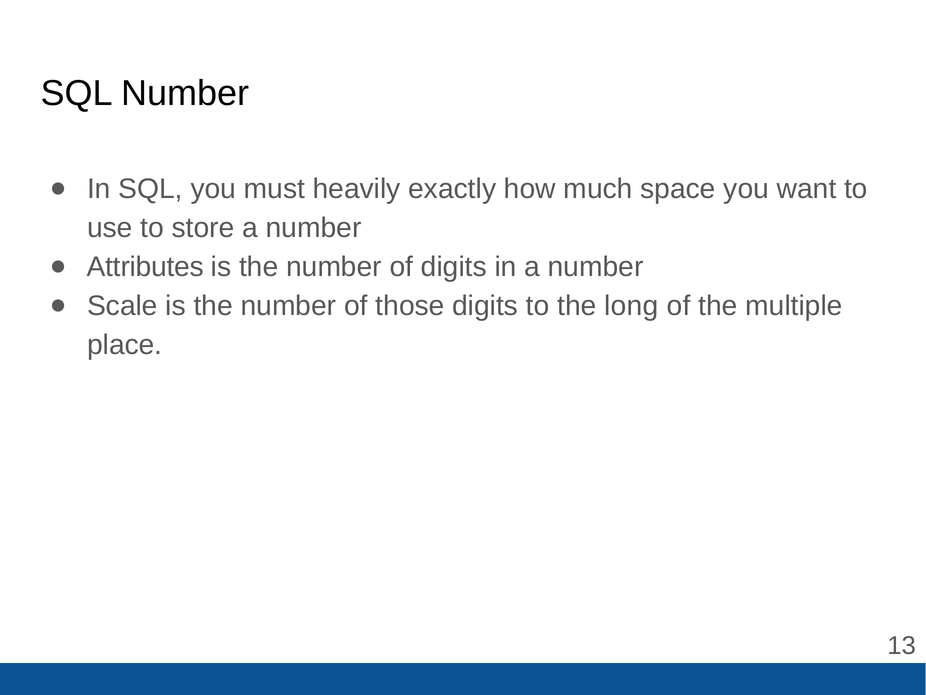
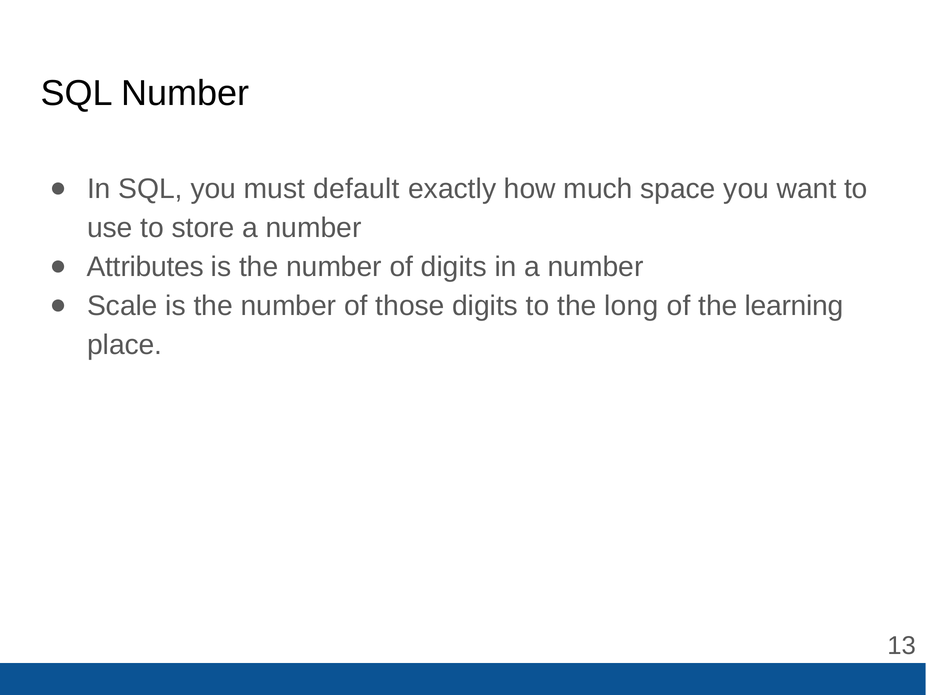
heavily: heavily -> default
multiple: multiple -> learning
